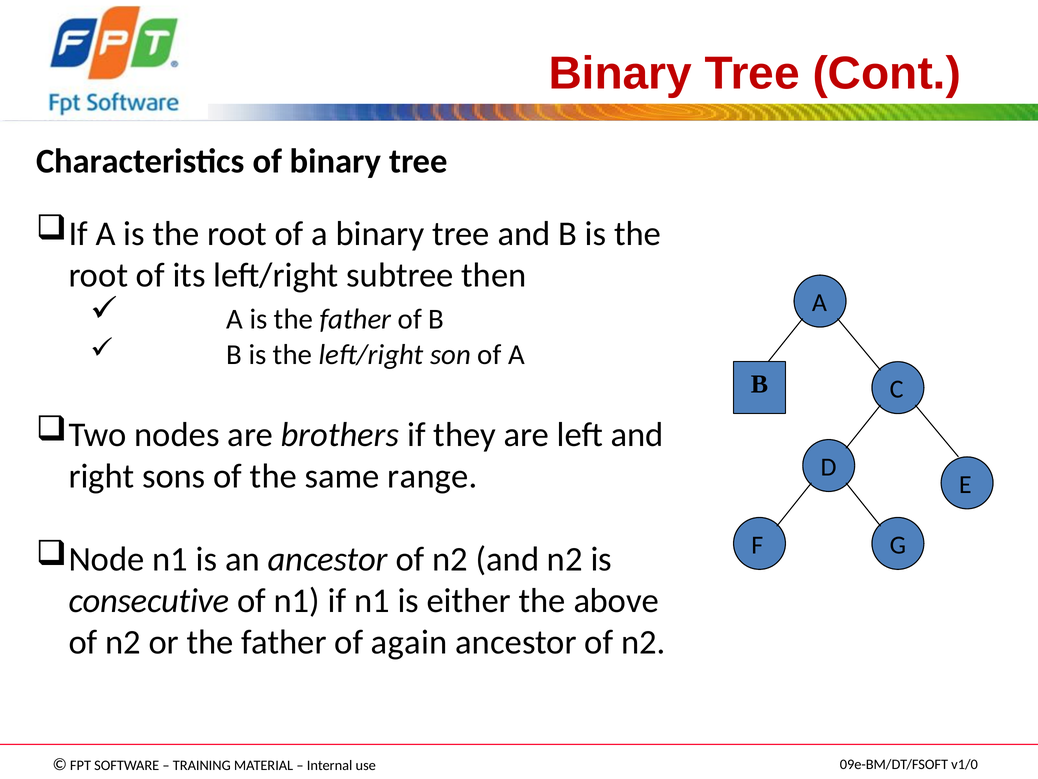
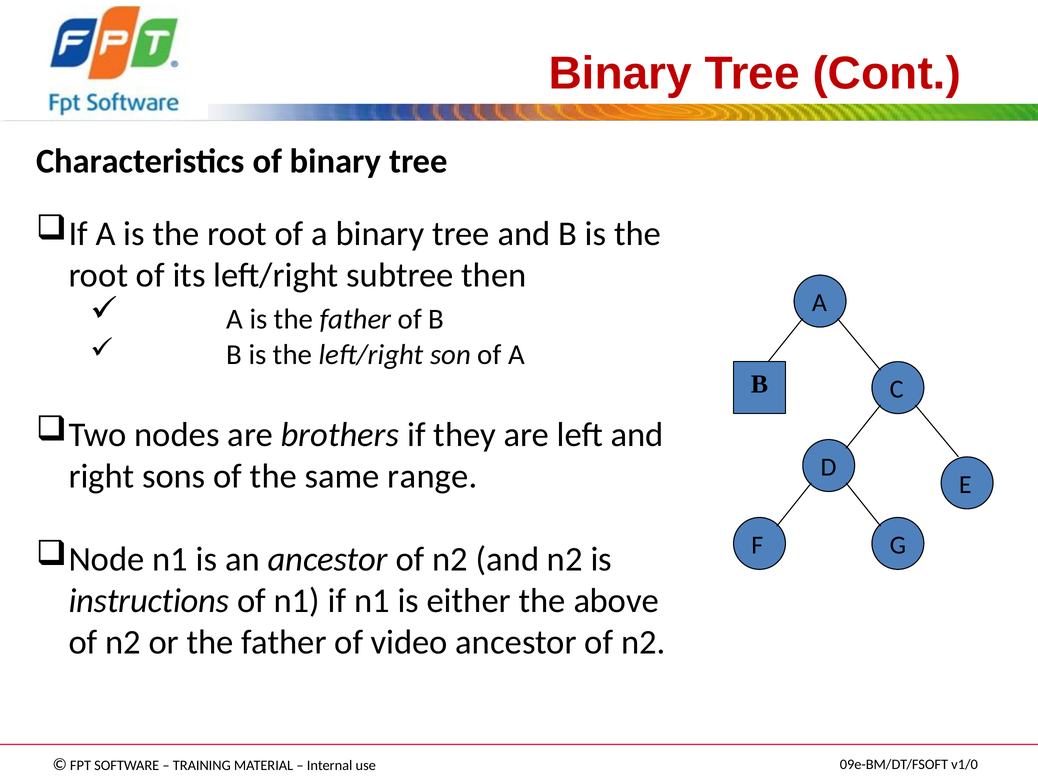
consecutive: consecutive -> instructions
again: again -> video
